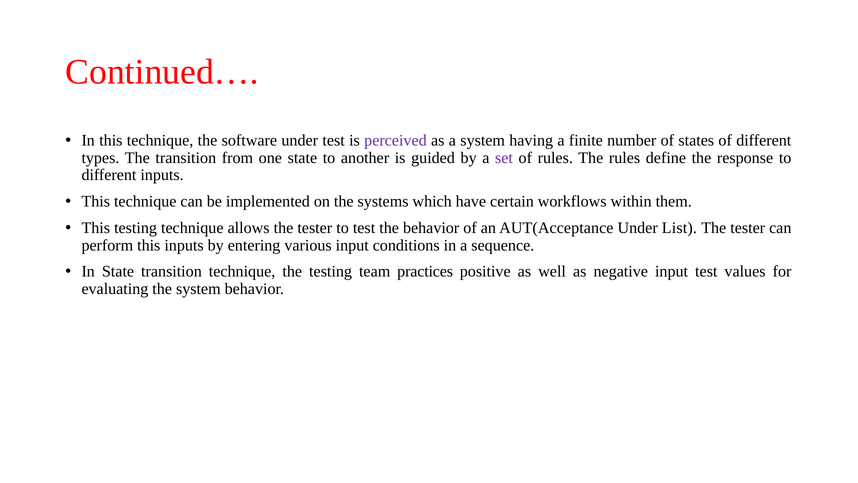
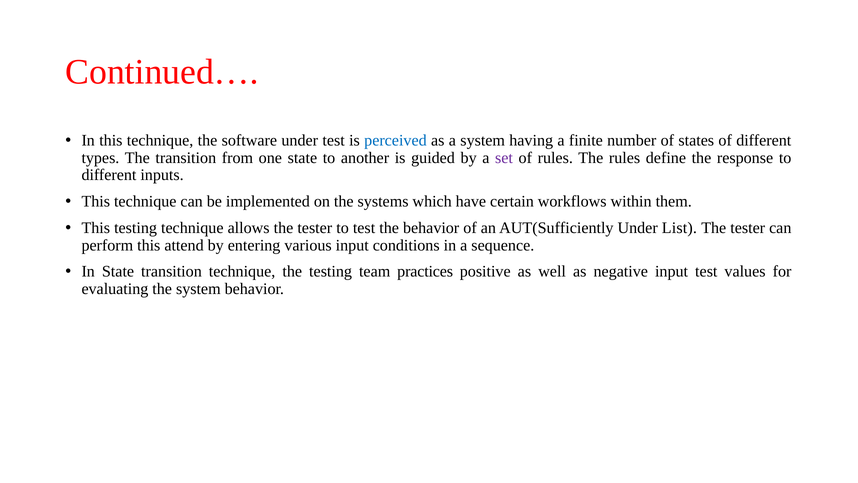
perceived colour: purple -> blue
AUT(Acceptance: AUT(Acceptance -> AUT(Sufficiently
this inputs: inputs -> attend
